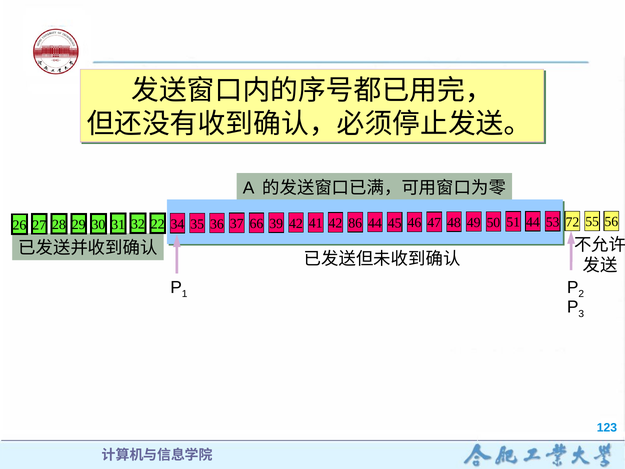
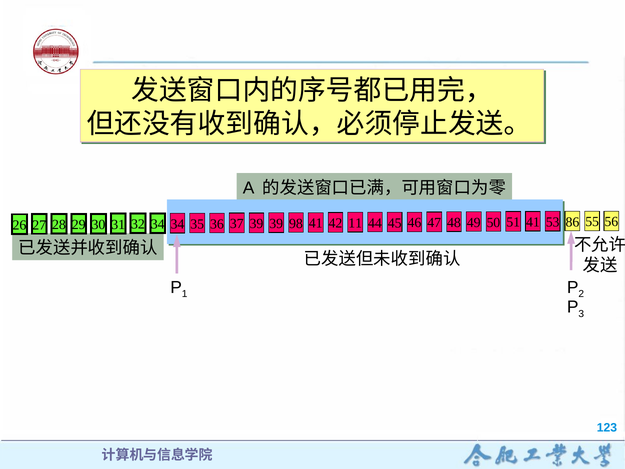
32 22: 22 -> 34
37 66: 66 -> 39
39 42: 42 -> 98
86: 86 -> 11
51 44: 44 -> 41
72: 72 -> 86
